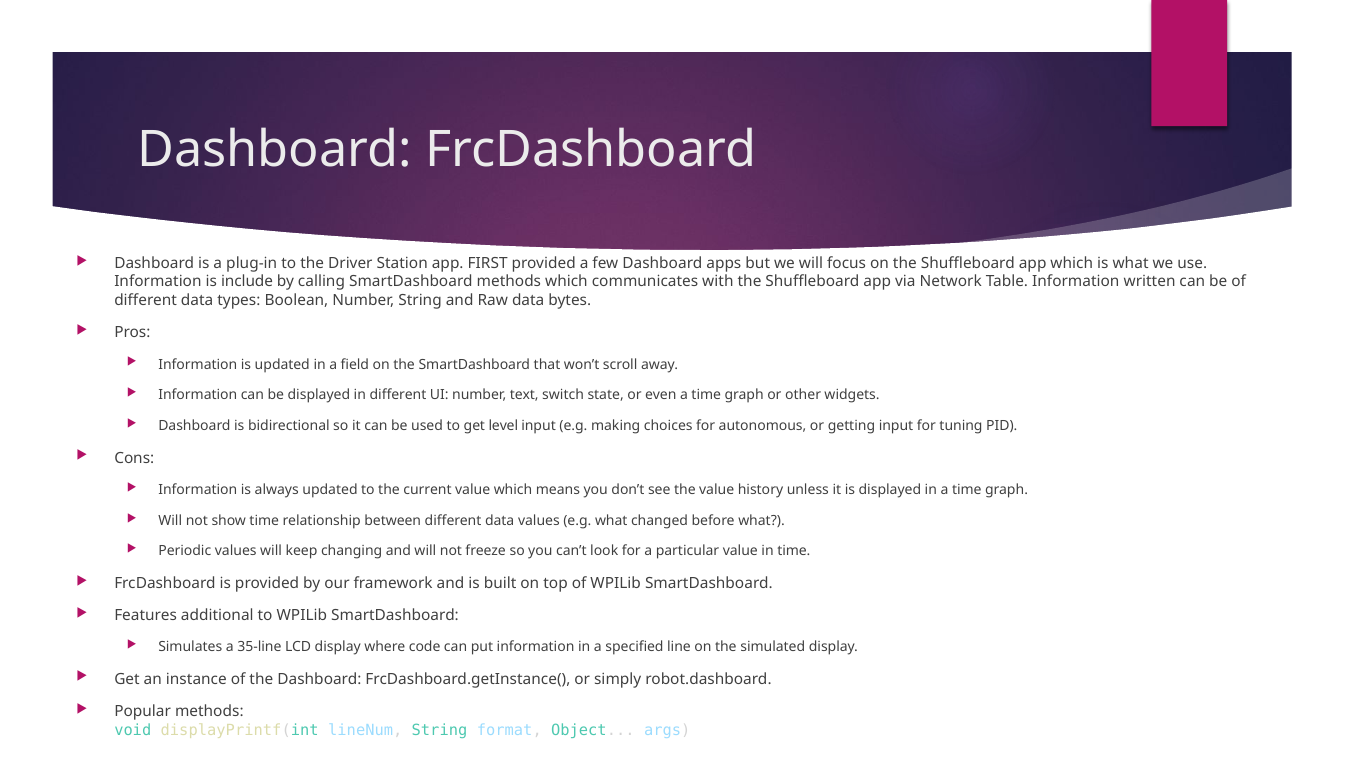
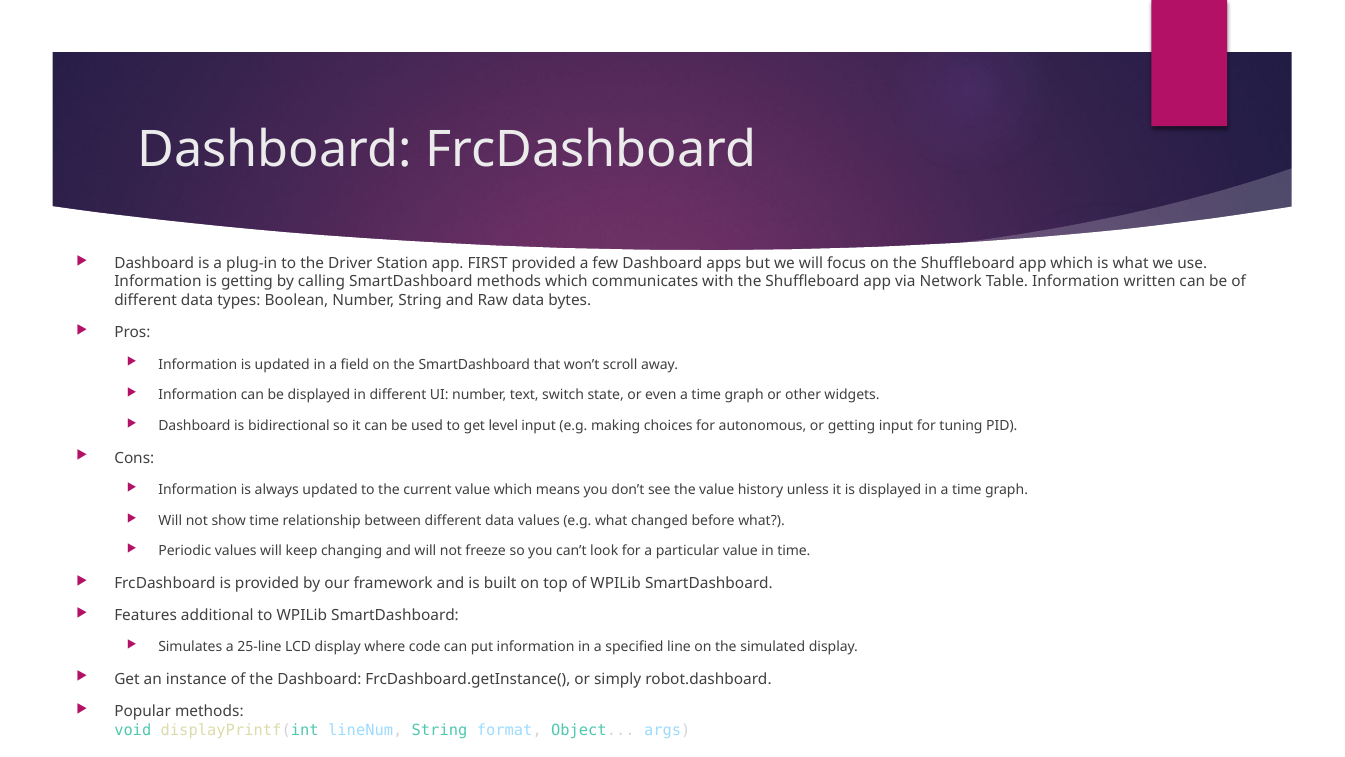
is include: include -> getting
35-line: 35-line -> 25-line
